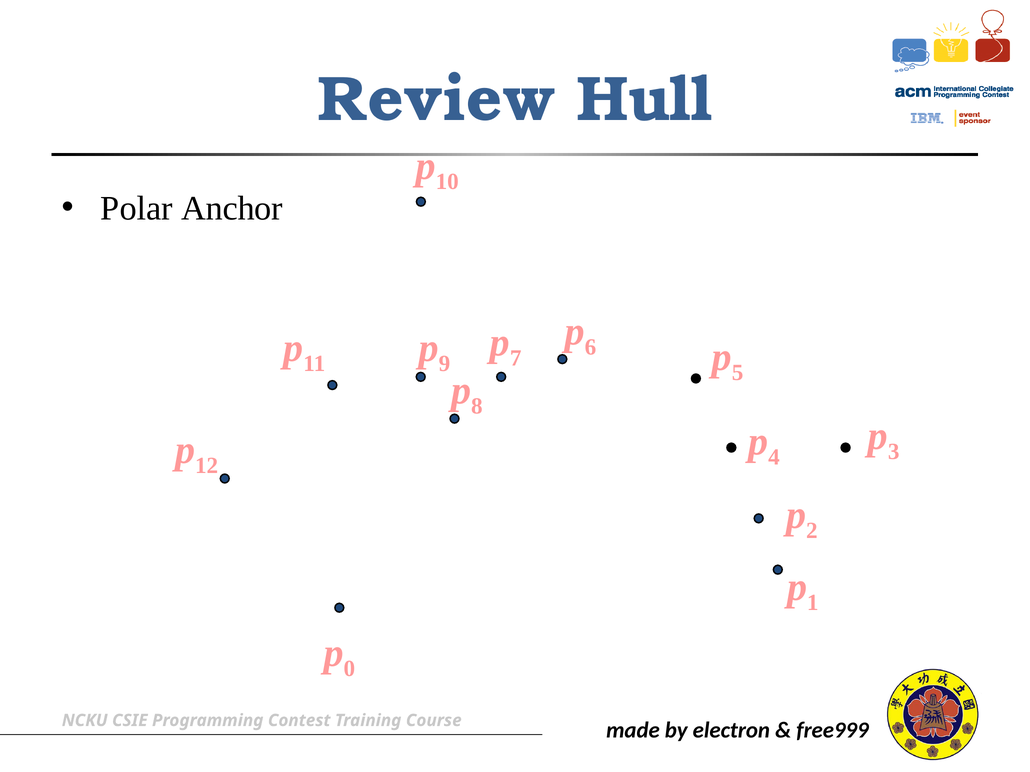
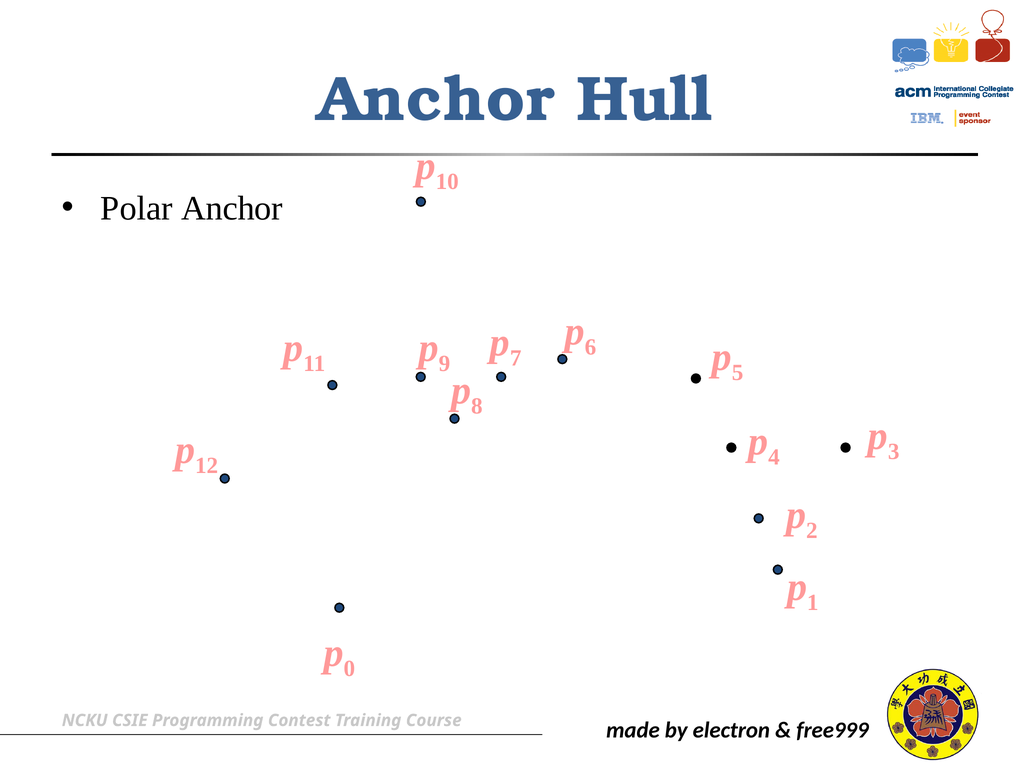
Review at (436, 100): Review -> Anchor
